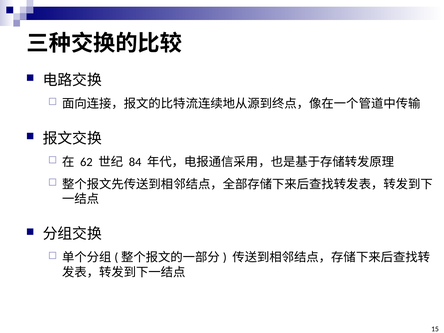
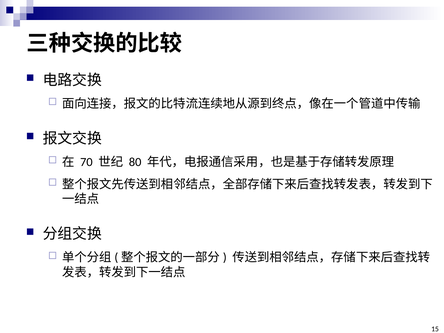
62: 62 -> 70
84: 84 -> 80
